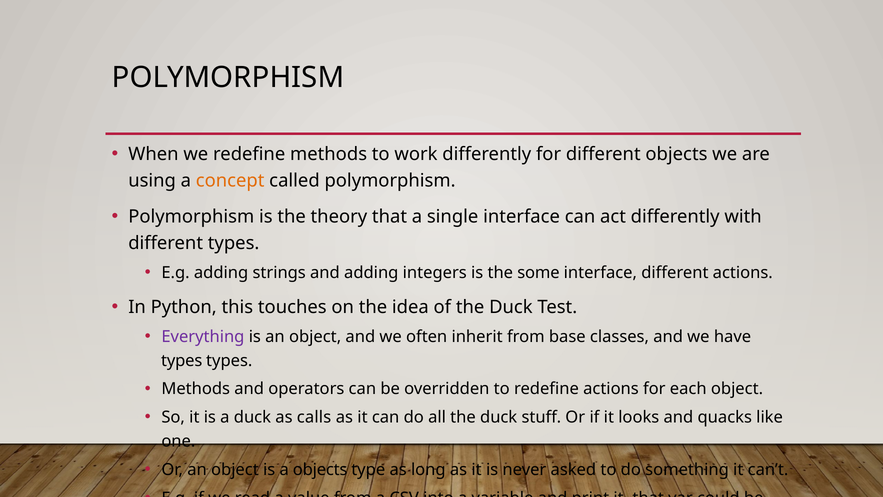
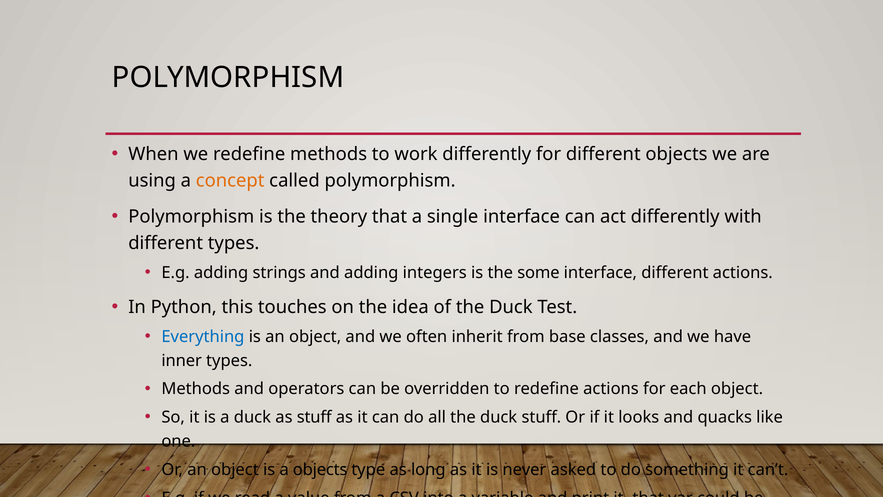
Everything colour: purple -> blue
types at (182, 360): types -> inner
as calls: calls -> stuff
